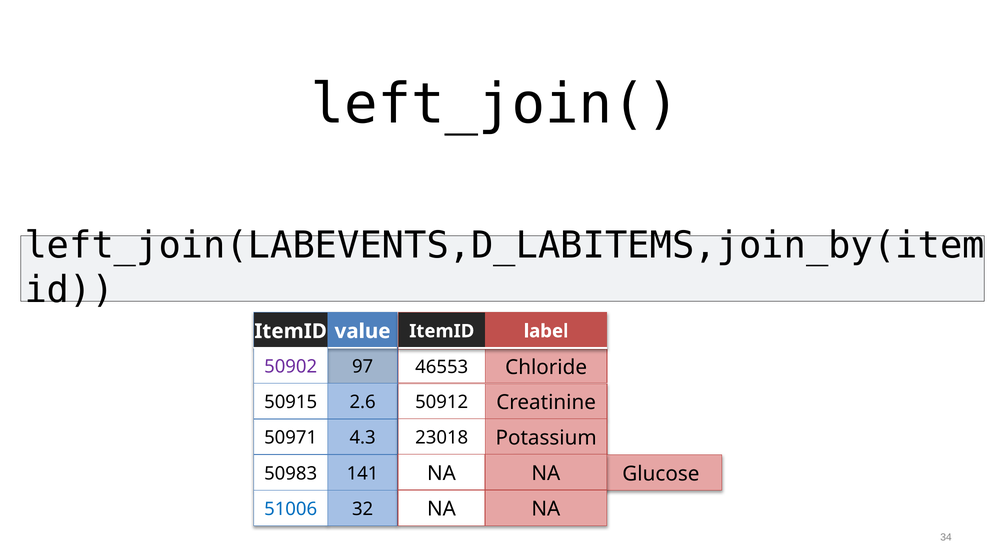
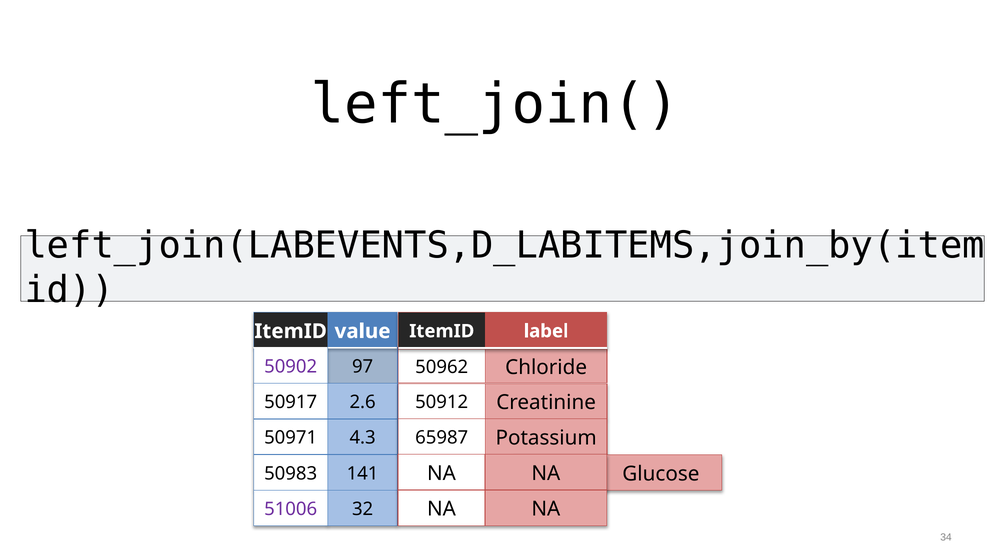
46553: 46553 -> 50962
50915: 50915 -> 50917
23018: 23018 -> 65987
51006 colour: blue -> purple
